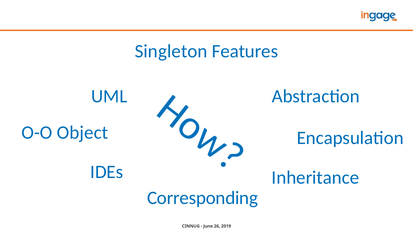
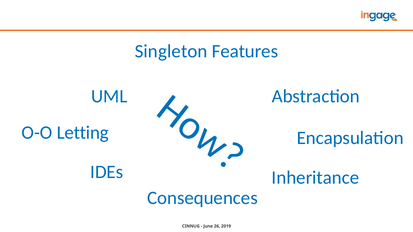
Object: Object -> Letting
Corresponding: Corresponding -> Consequences
